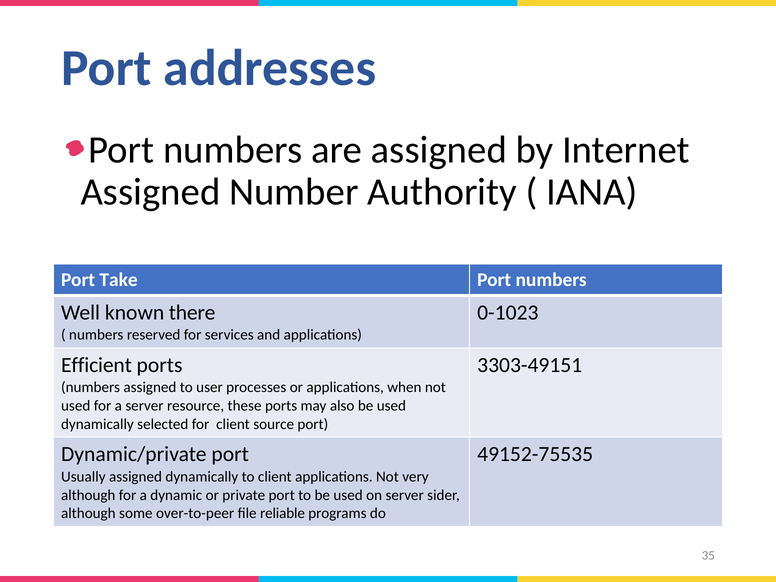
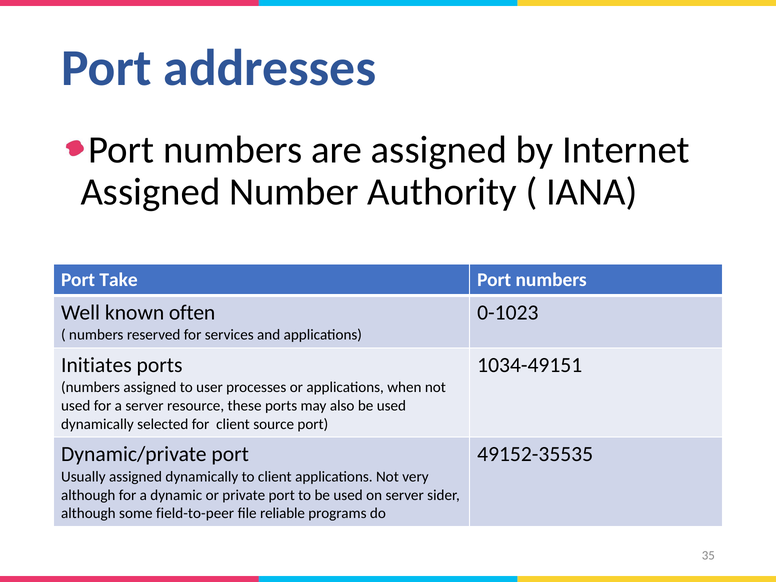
there: there -> often
Efficient: Efficient -> Initiates
3303-49151: 3303-49151 -> 1034-49151
49152-75535: 49152-75535 -> 49152-35535
over-to-peer: over-to-peer -> field-to-peer
